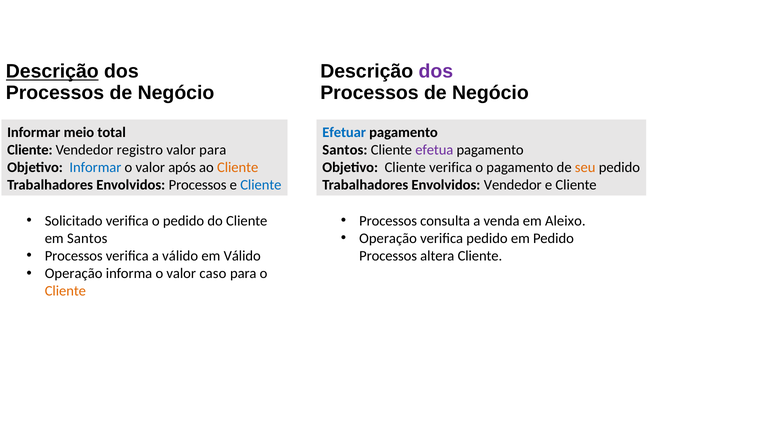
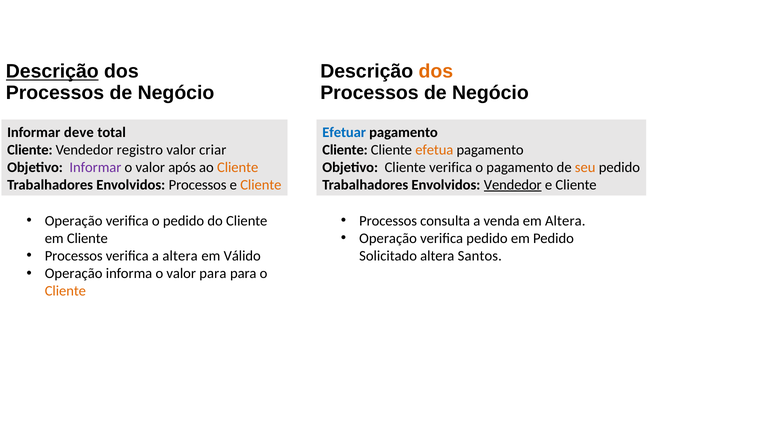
dos at (436, 72) colour: purple -> orange
meio: meio -> deve
valor para: para -> criar
Santos at (345, 150): Santos -> Cliente
efetua colour: purple -> orange
Informar at (95, 167) colour: blue -> purple
Cliente at (261, 185) colour: blue -> orange
Vendedor at (513, 185) underline: none -> present
Solicitado at (74, 221): Solicitado -> Operação
em Aleixo: Aleixo -> Altera
em Santos: Santos -> Cliente
a válido: válido -> altera
Processos at (388, 256): Processos -> Solicitado
altera Cliente: Cliente -> Santos
valor caso: caso -> para
